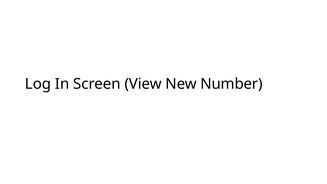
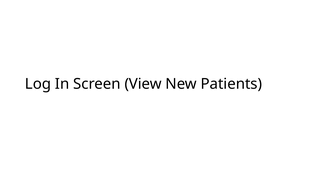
Number: Number -> Patients
